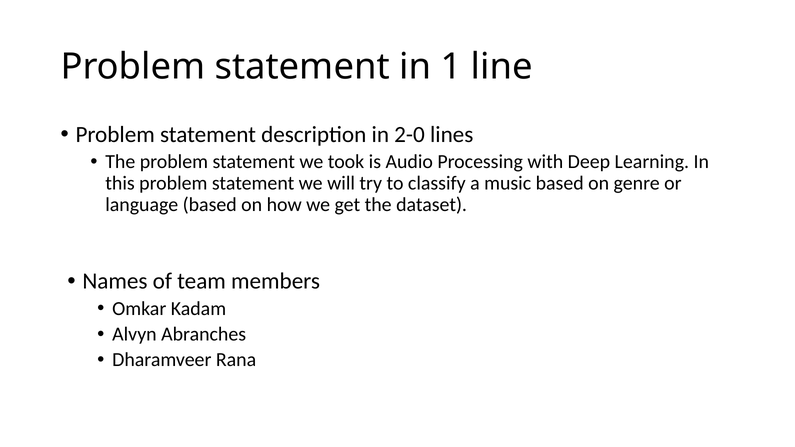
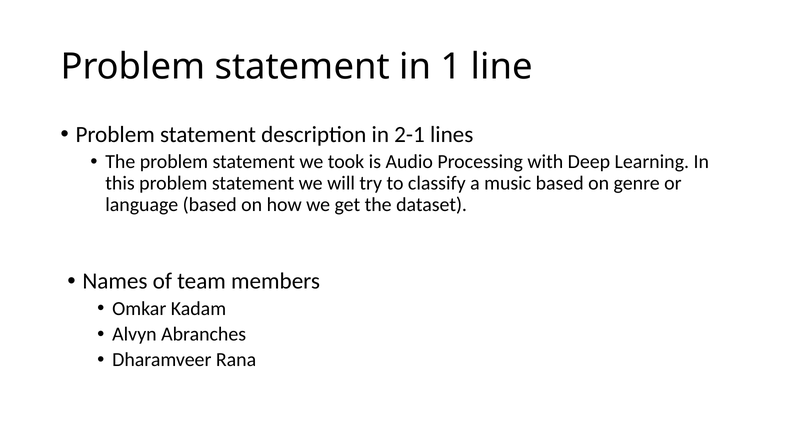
2-0: 2-0 -> 2-1
